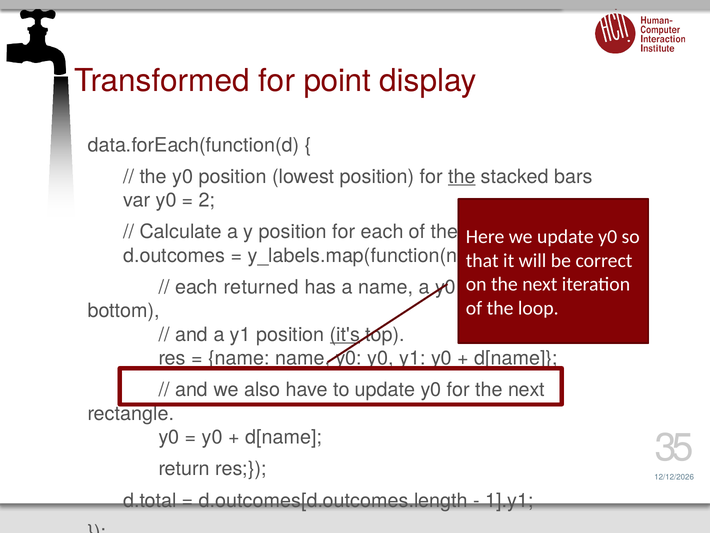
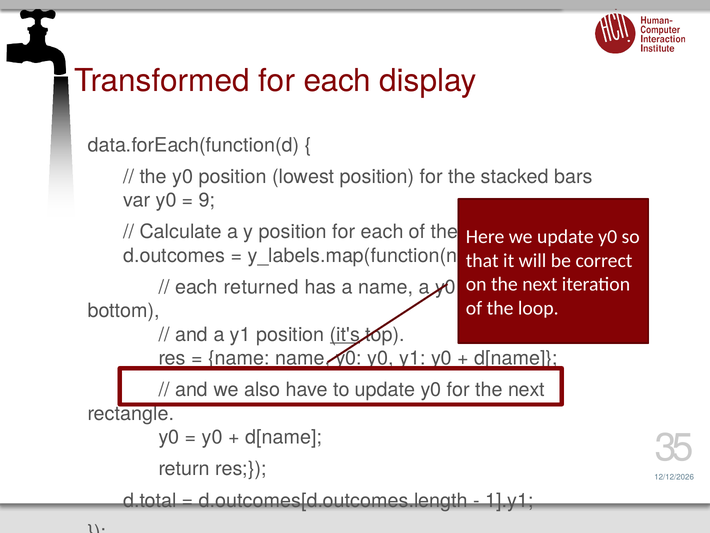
Transformed for point: point -> each
the at (462, 176) underline: present -> none
2: 2 -> 9
